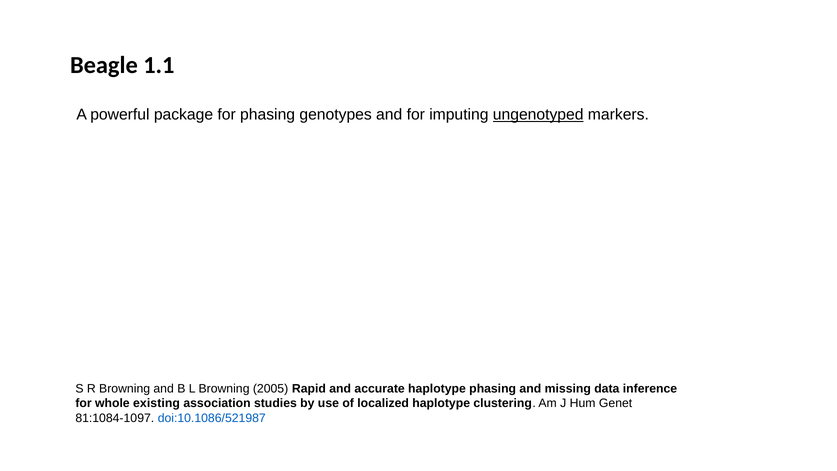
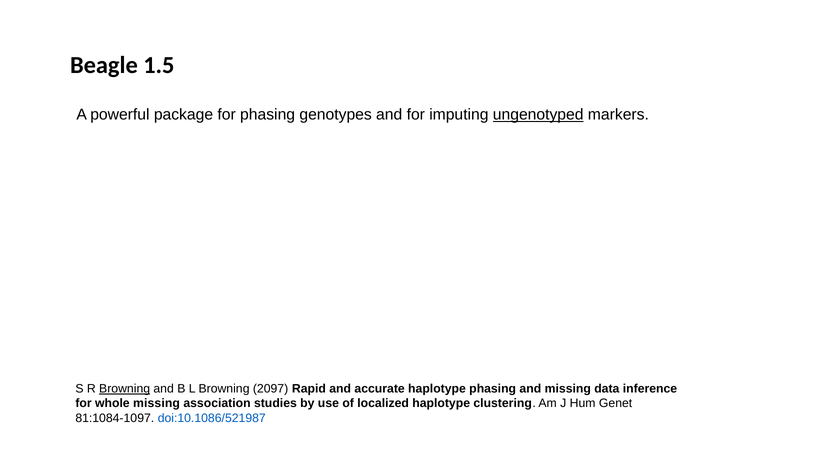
1.1: 1.1 -> 1.5
Browning at (125, 389) underline: none -> present
2005: 2005 -> 2097
whole existing: existing -> missing
